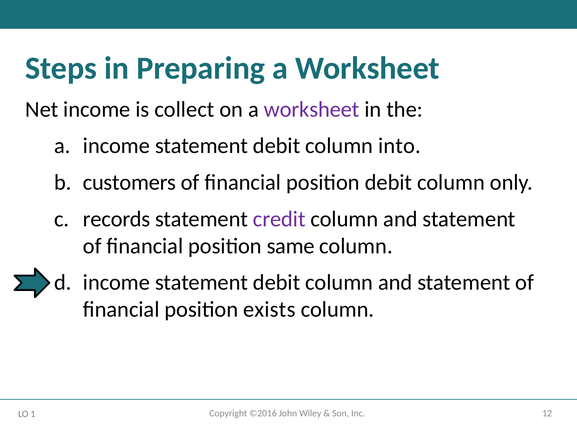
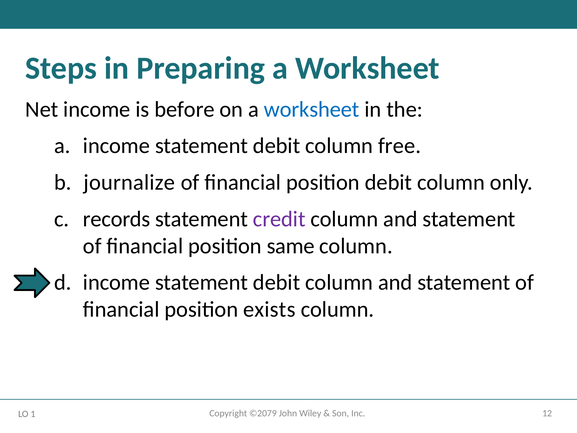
collect: collect -> before
worksheet at (312, 109) colour: purple -> blue
into: into -> free
customers: customers -> journalize
©2016: ©2016 -> ©2079
